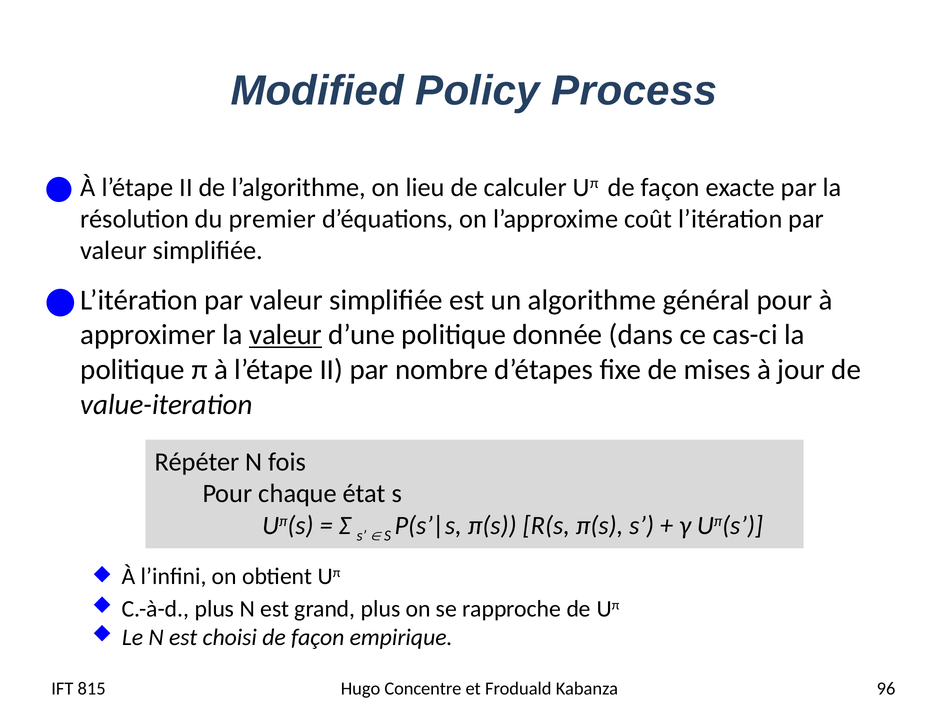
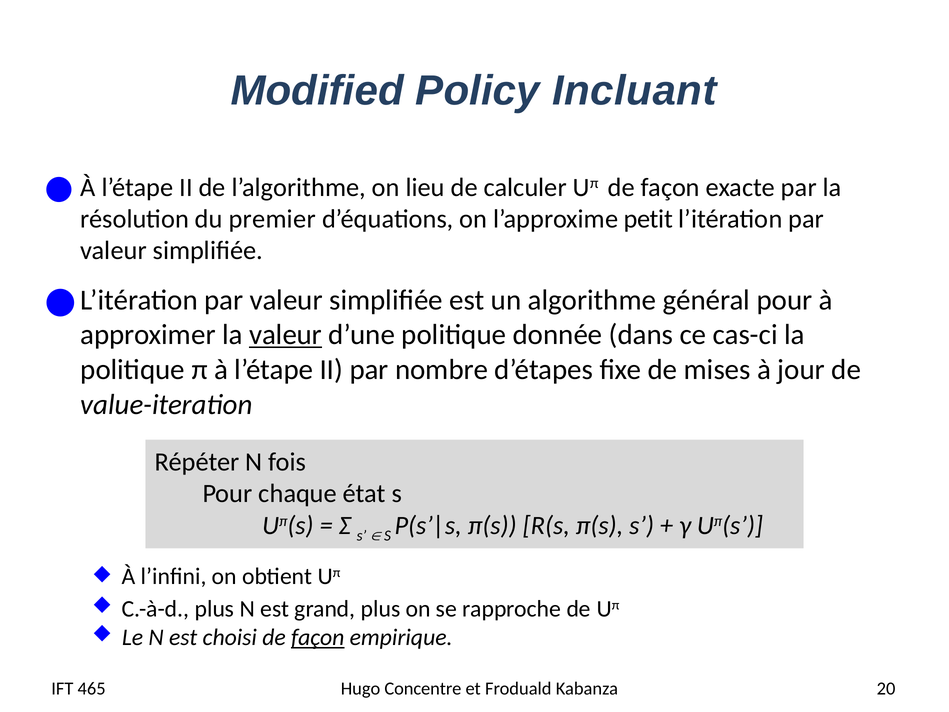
Process: Process -> Incluant
coût: coût -> petit
façon at (318, 637) underline: none -> present
815: 815 -> 465
96: 96 -> 20
